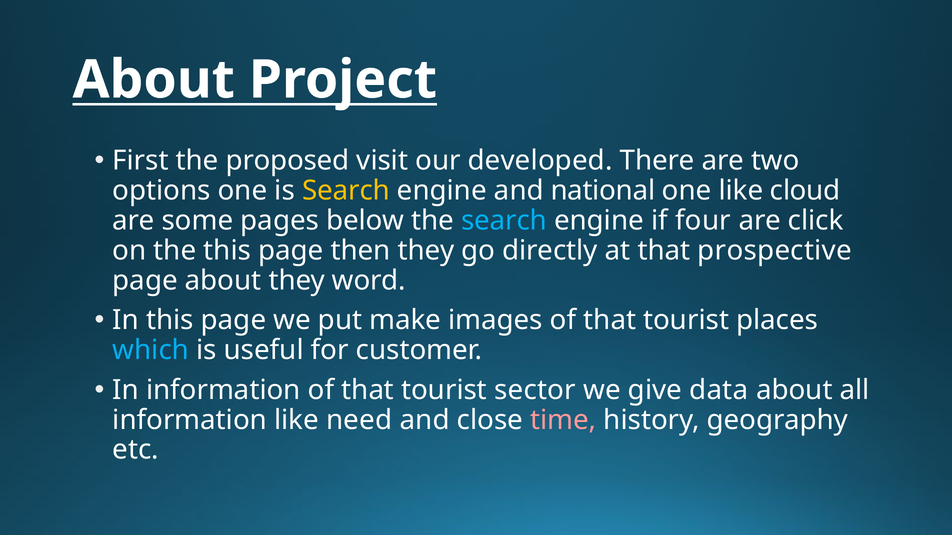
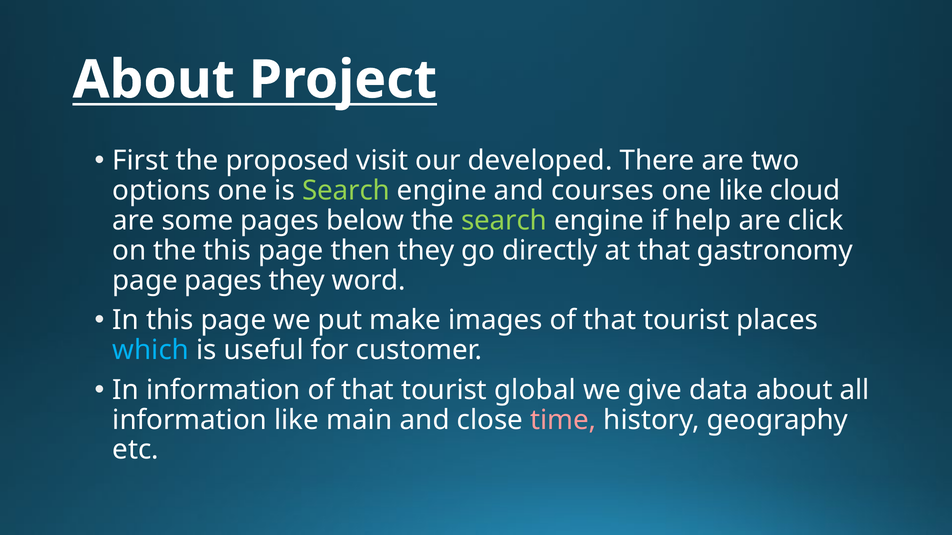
Search at (346, 191) colour: yellow -> light green
national: national -> courses
search at (504, 221) colour: light blue -> light green
four: four -> help
prospective: prospective -> gastronomy
page about: about -> pages
sector: sector -> global
need: need -> main
